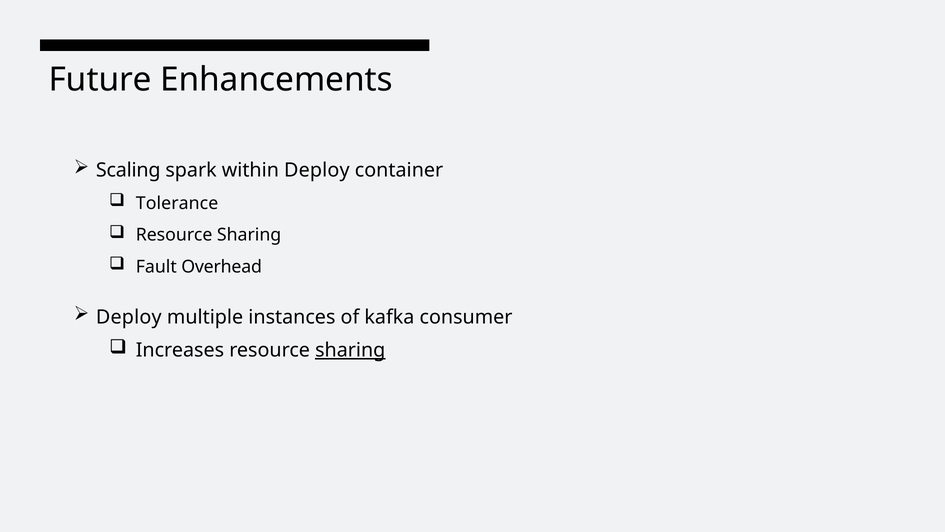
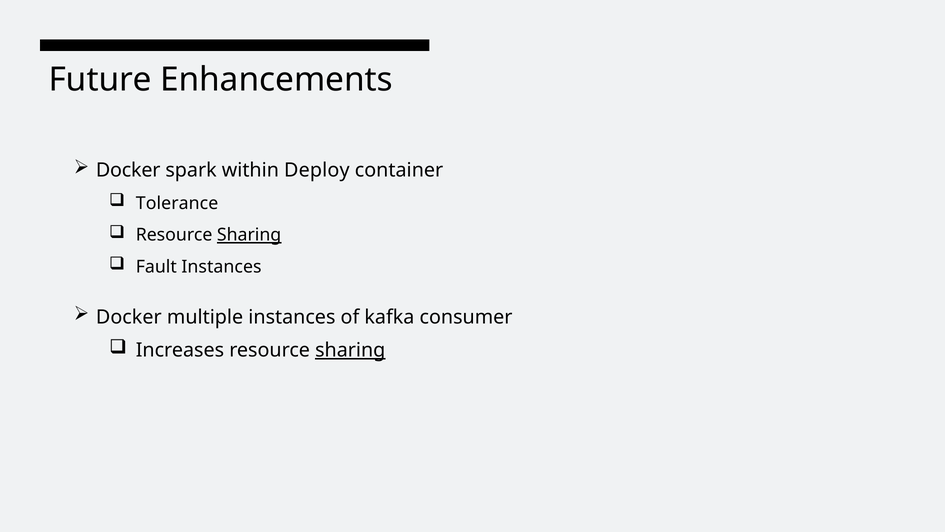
Scaling at (128, 170): Scaling -> Docker
Sharing at (249, 235) underline: none -> present
Fault Overhead: Overhead -> Instances
Deploy at (129, 317): Deploy -> Docker
